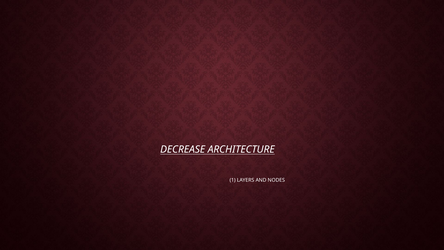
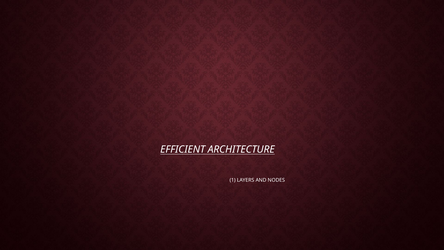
DECREASE: DECREASE -> EFFICIENT
